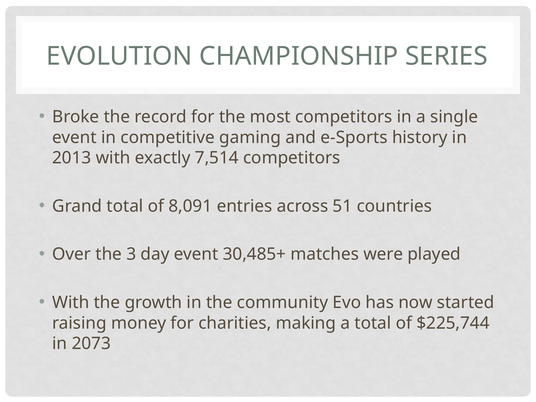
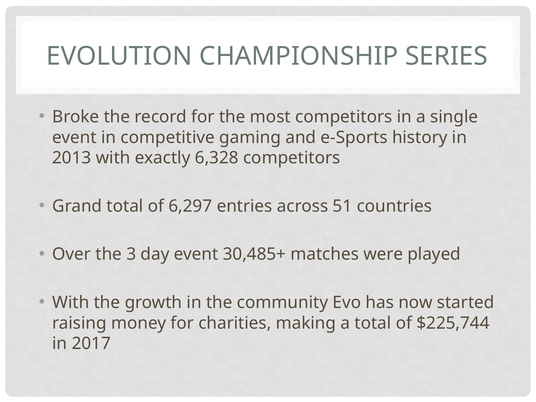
7,514: 7,514 -> 6,328
8,091: 8,091 -> 6,297
2073: 2073 -> 2017
